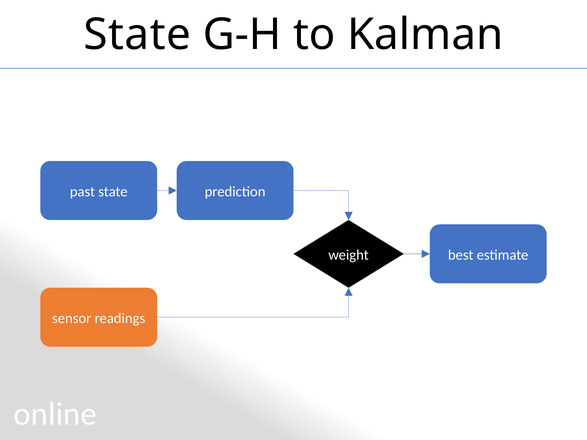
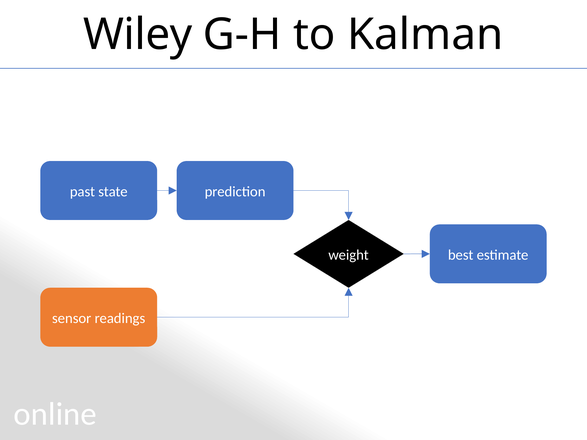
State at (137, 35): State -> Wiley
